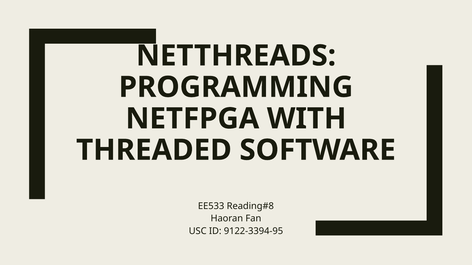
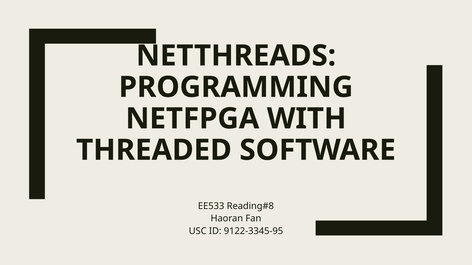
9122-3394-95: 9122-3394-95 -> 9122-3345-95
